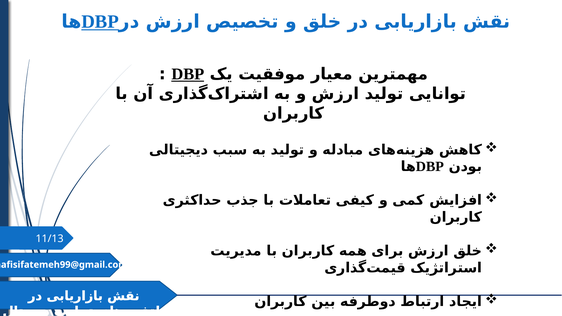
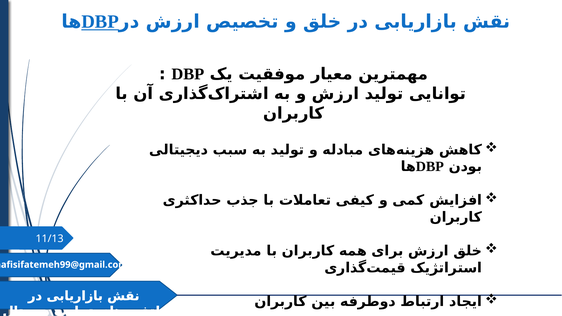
DBP at (188, 74) underline: present -> none
